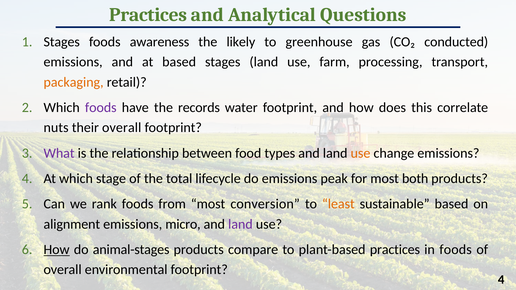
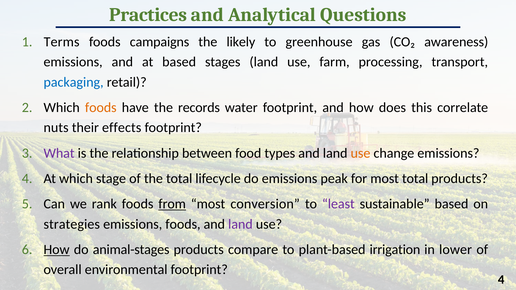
Stages at (62, 42): Stages -> Terms
awareness: awareness -> campaigns
conducted: conducted -> awareness
packaging colour: orange -> blue
foods at (101, 108) colour: purple -> orange
their overall: overall -> effects
most both: both -> total
from underline: none -> present
least colour: orange -> purple
alignment: alignment -> strategies
emissions micro: micro -> foods
plant-based practices: practices -> irrigation
in foods: foods -> lower
